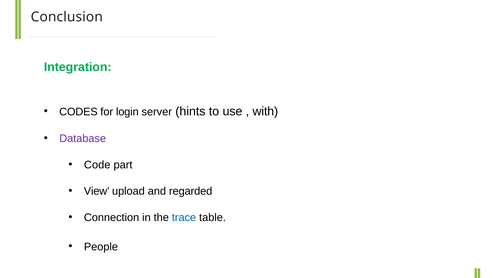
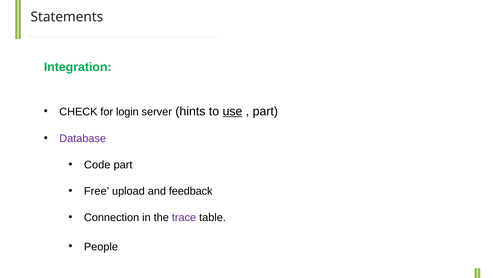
Conclusion: Conclusion -> Statements
CODES: CODES -> CHECK
use underline: none -> present
with at (265, 111): with -> part
View: View -> Free
regarded: regarded -> feedback
trace colour: blue -> purple
